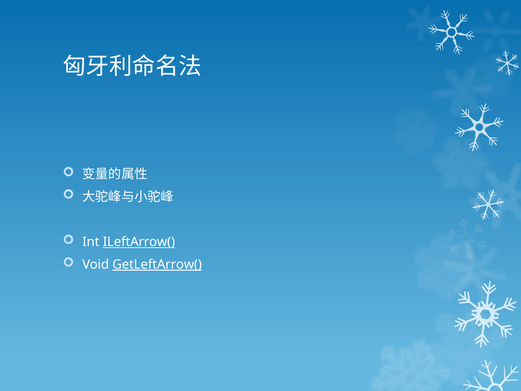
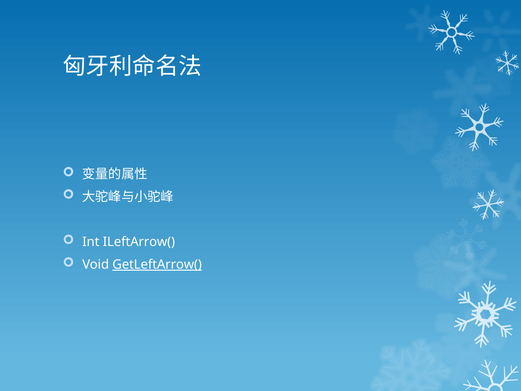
ILeftArrow( underline: present -> none
